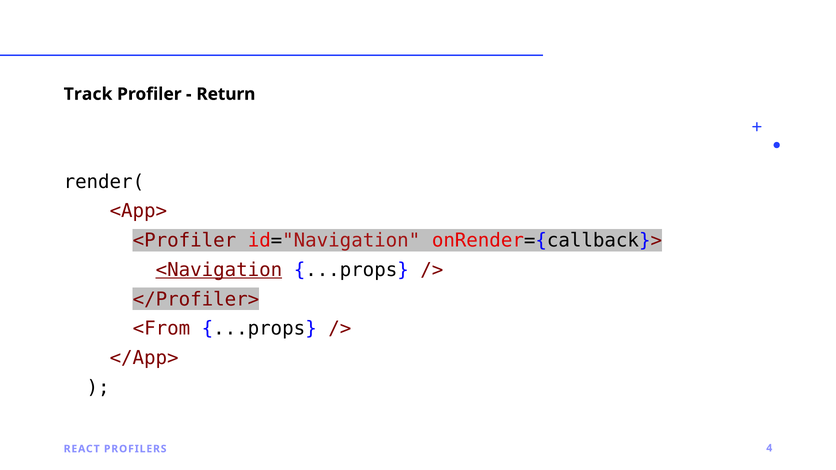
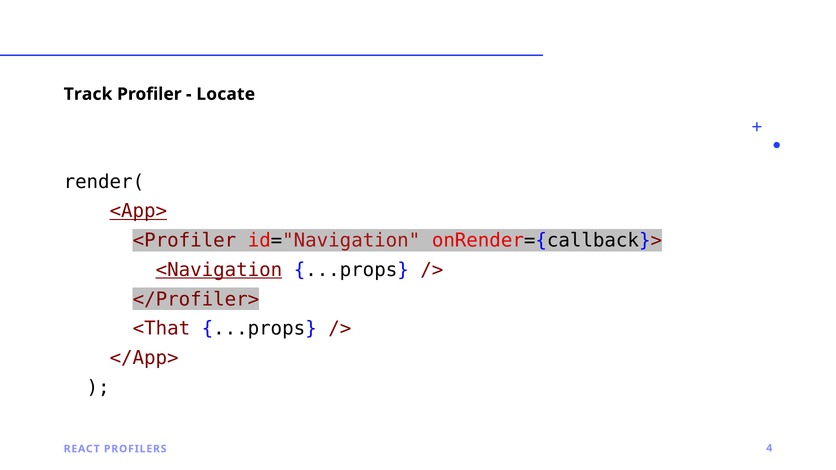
Return: Return -> Locate
<App> underline: none -> present
<From: <From -> <That
